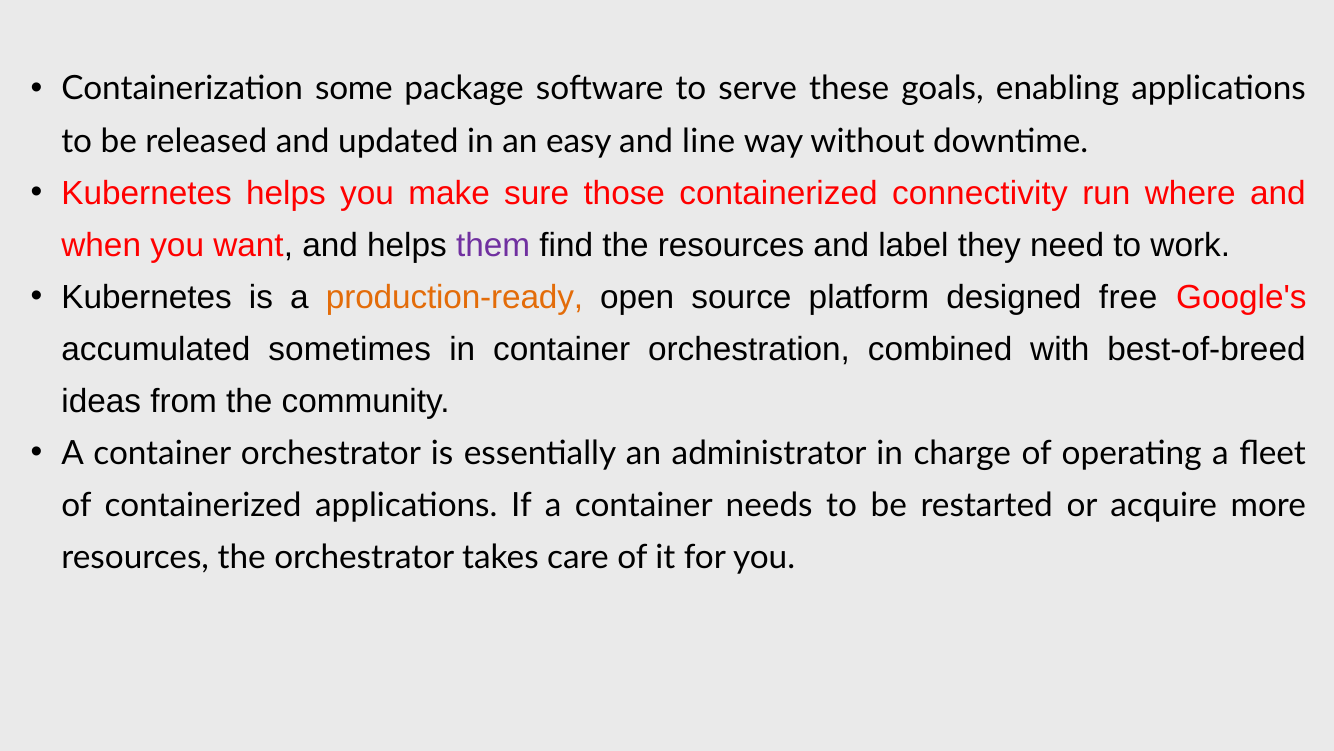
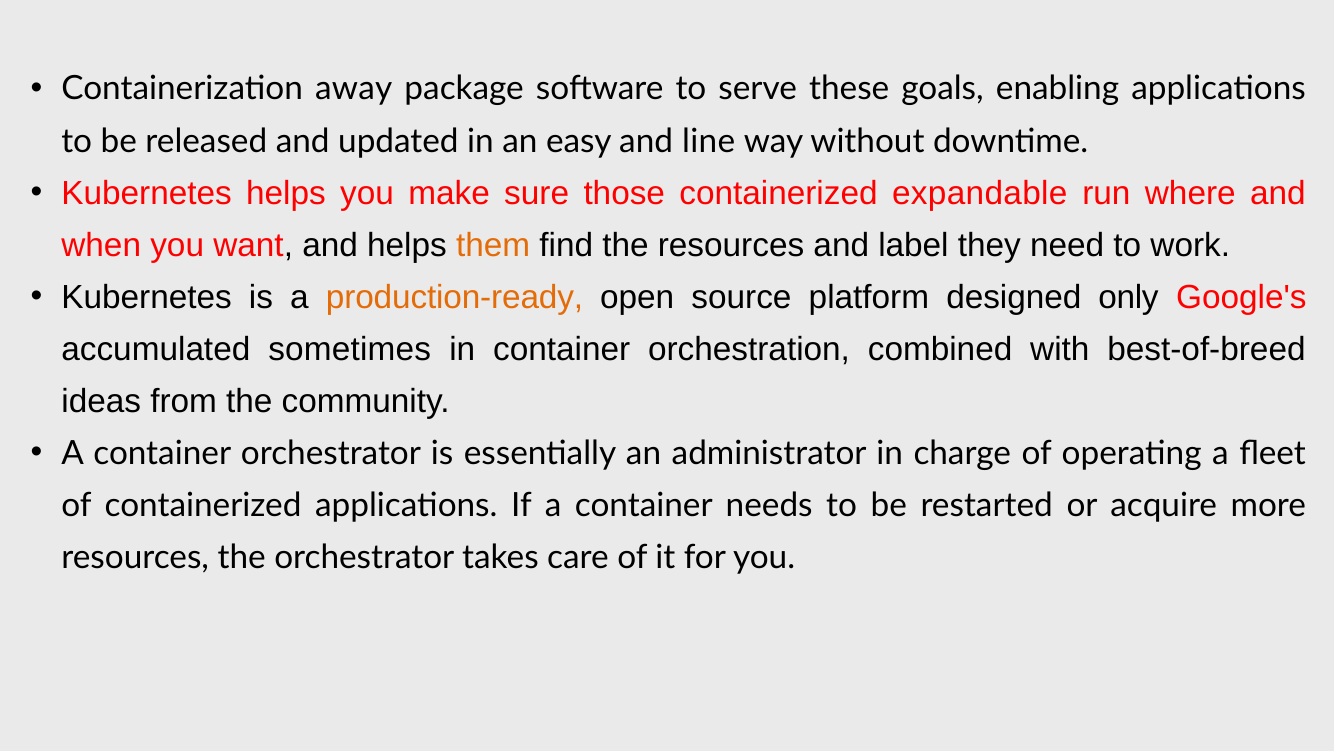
some: some -> away
connectivity: connectivity -> expandable
them colour: purple -> orange
free: free -> only
